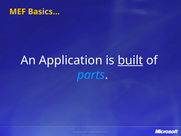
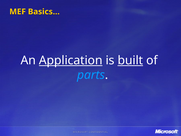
Application underline: none -> present
